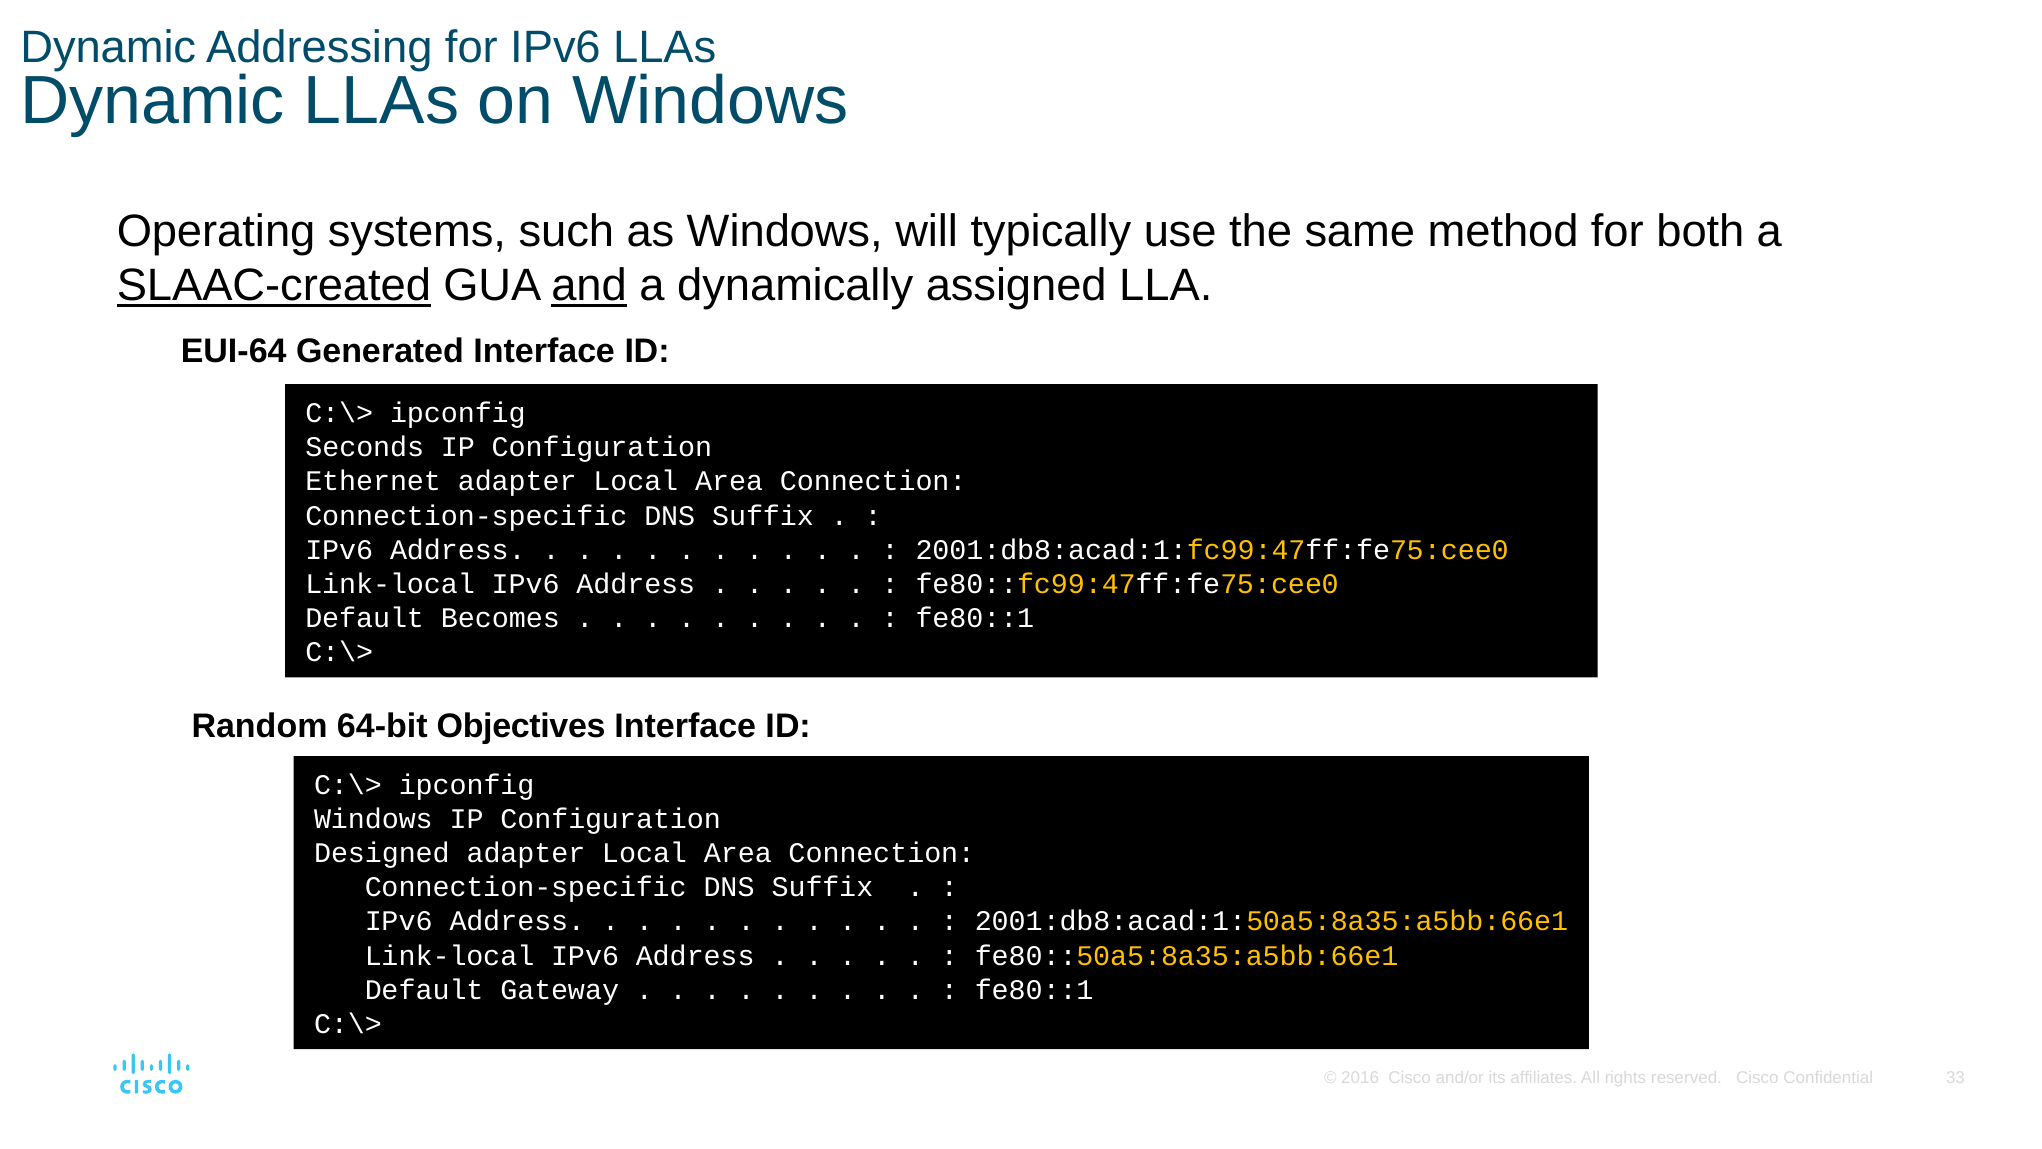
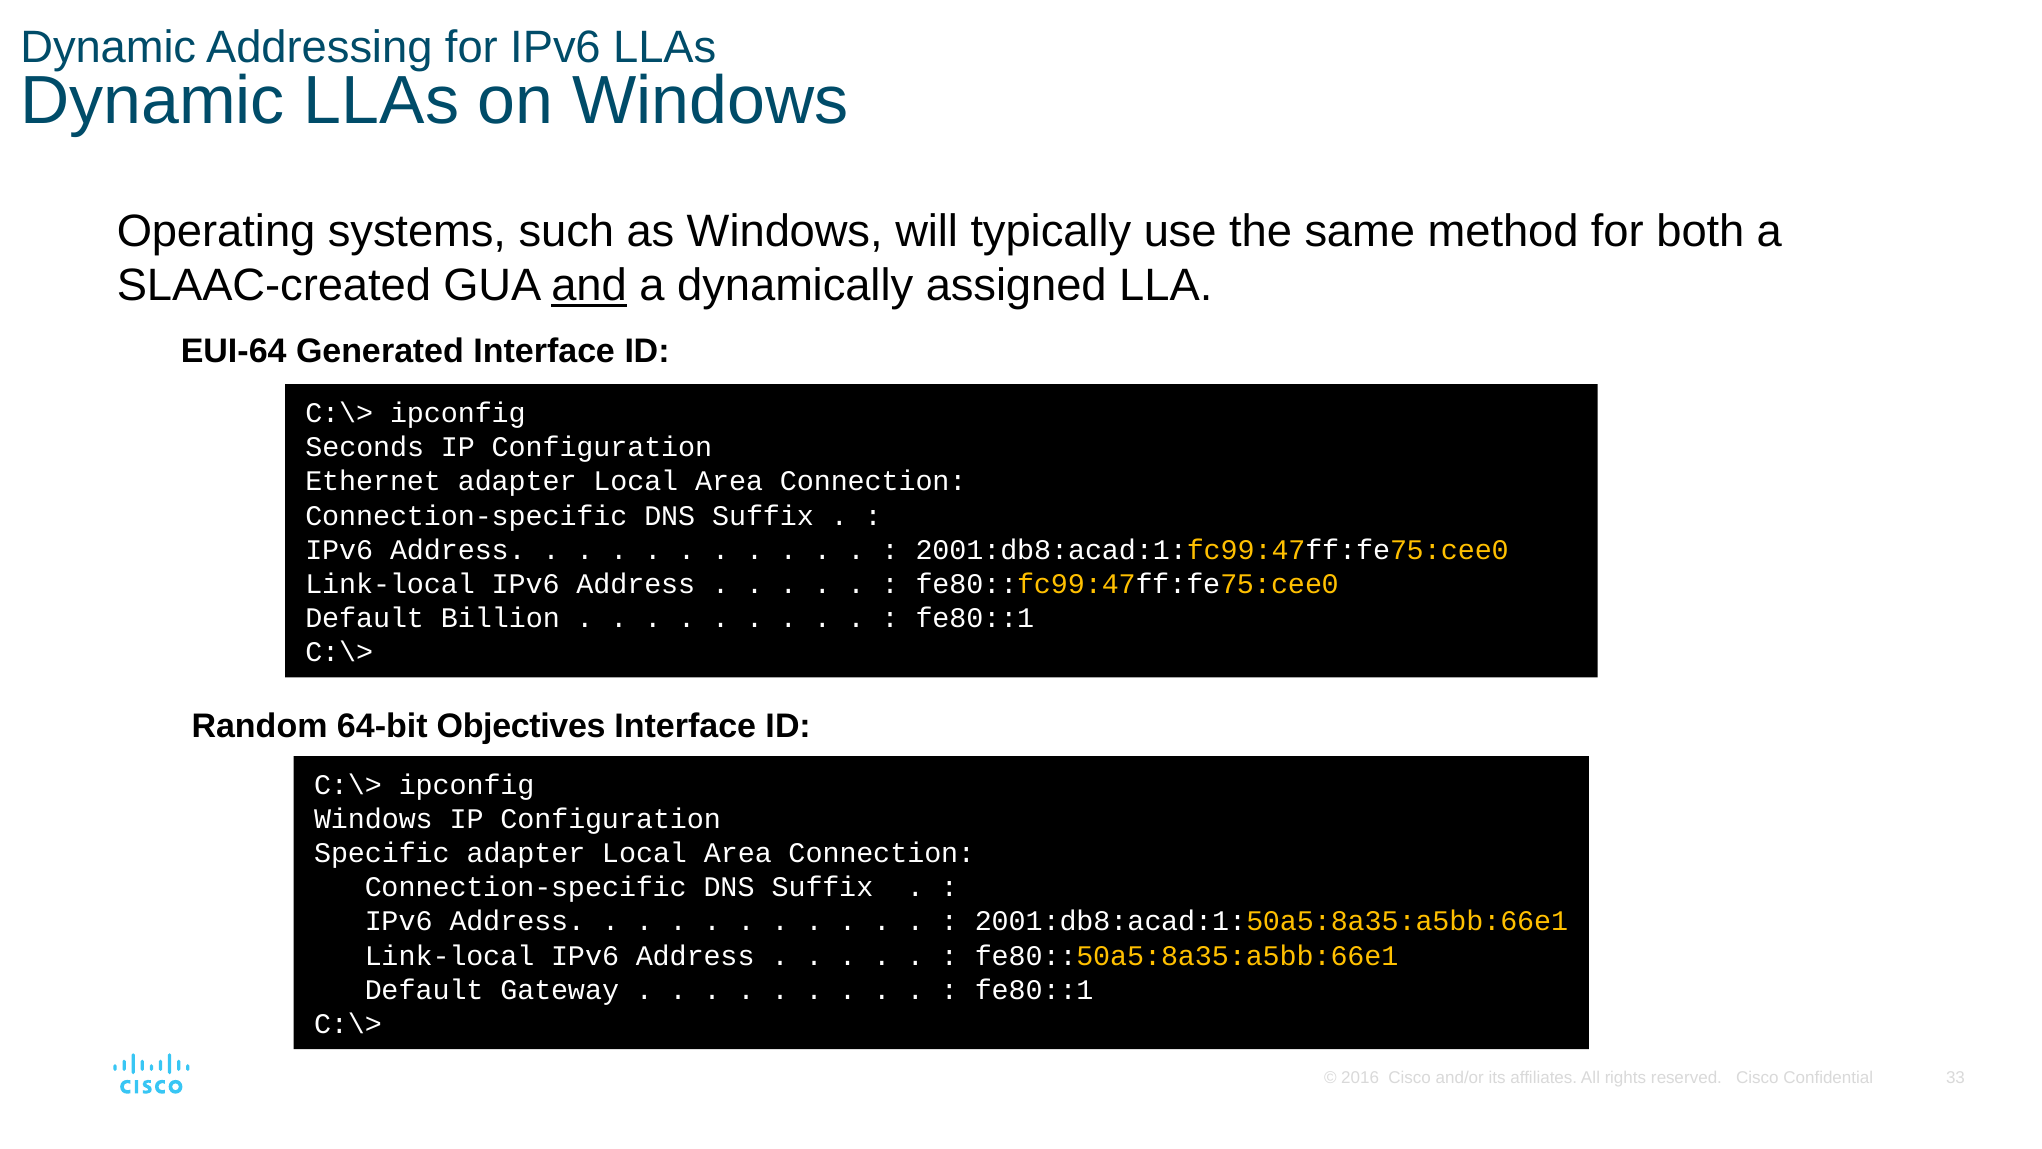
SLAAC-created underline: present -> none
Becomes: Becomes -> Billion
Designed: Designed -> Specific
